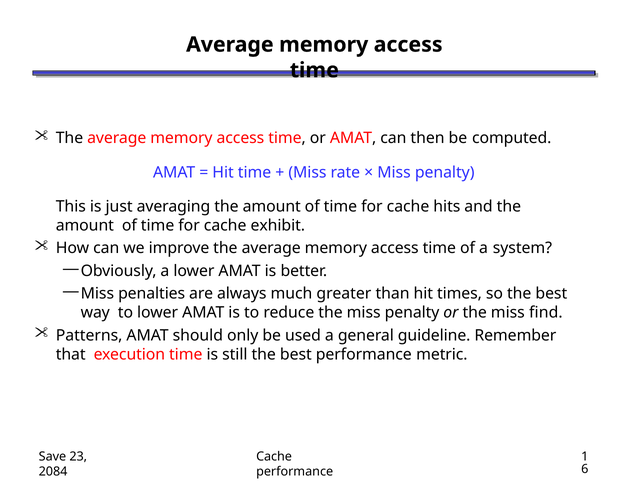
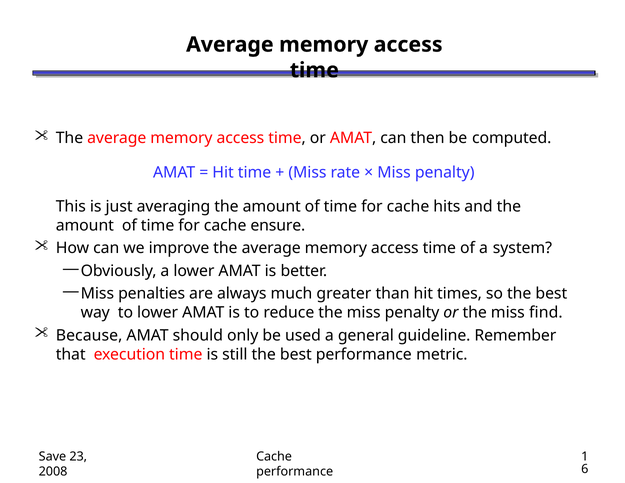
exhibit: exhibit -> ensure
Patterns: Patterns -> Because
2084: 2084 -> 2008
